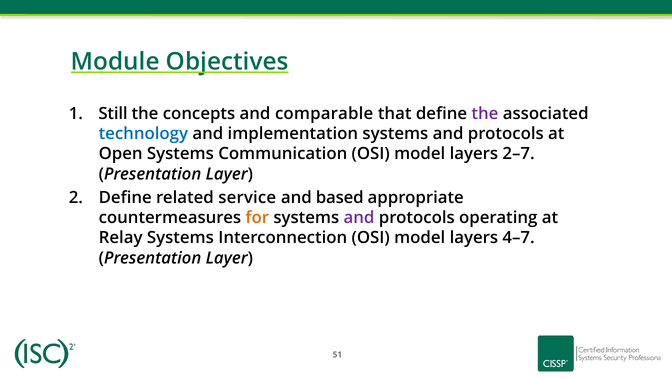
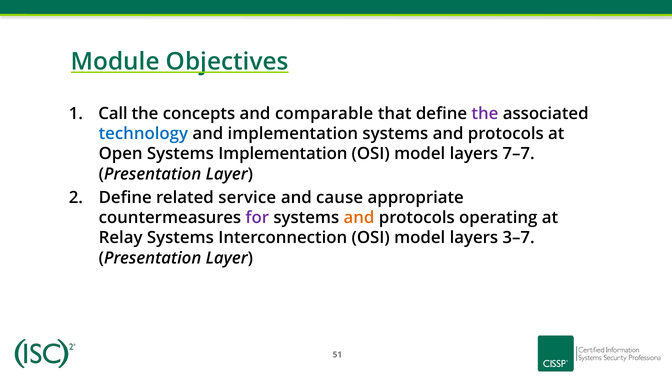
Still: Still -> Call
Systems Communication: Communication -> Implementation
2–7: 2–7 -> 7–7
based: based -> cause
for colour: orange -> purple
and at (359, 218) colour: purple -> orange
4–7: 4–7 -> 3–7
